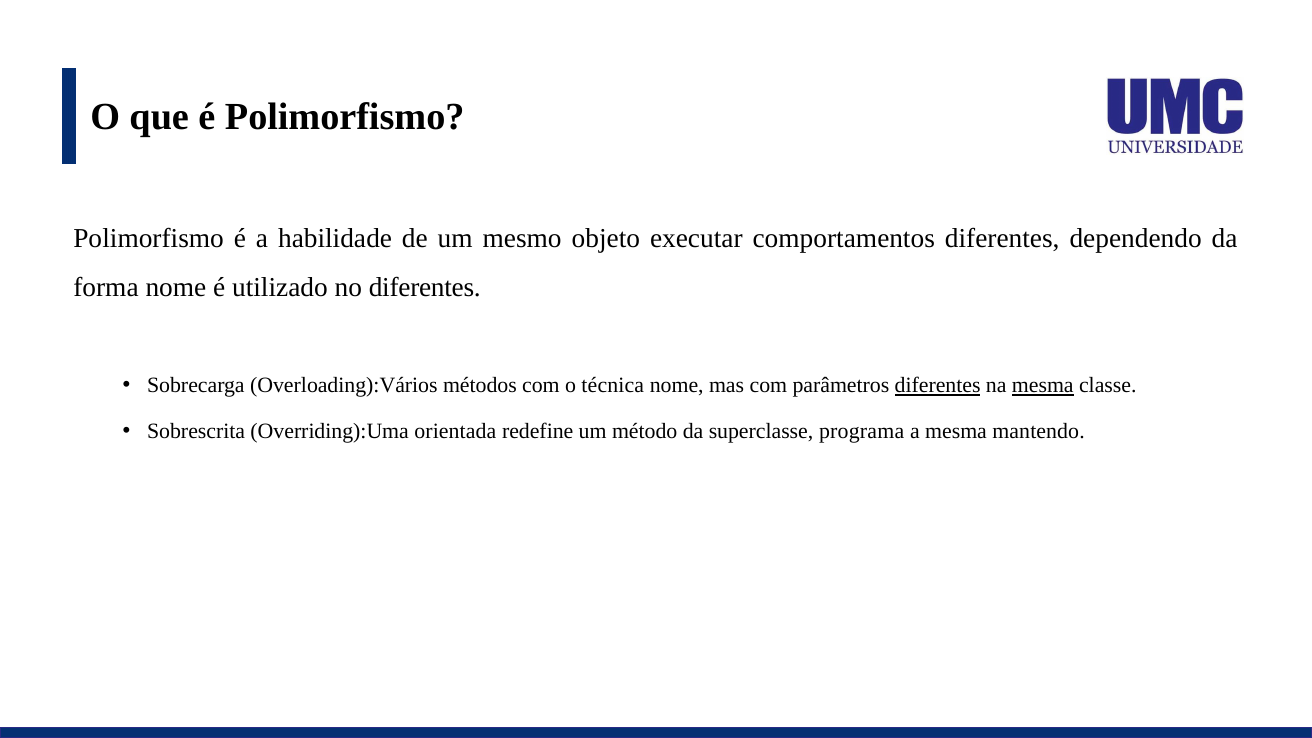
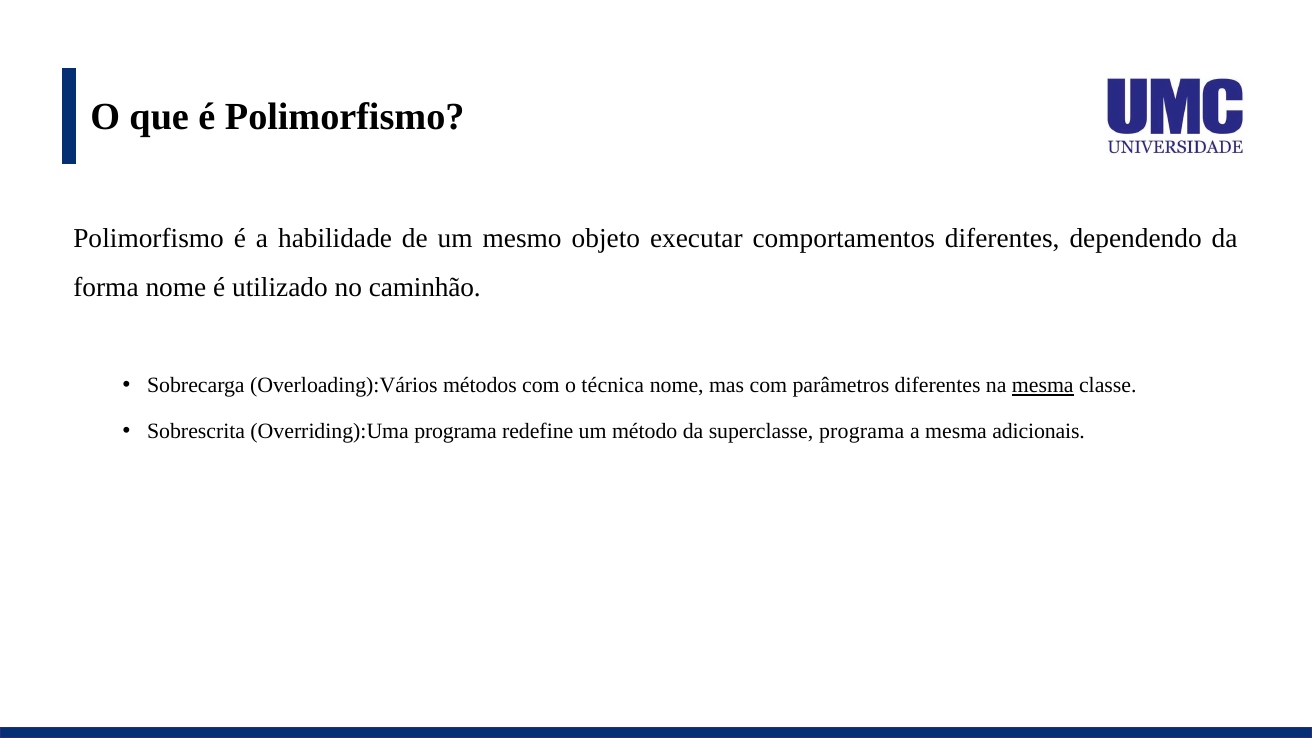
no diferentes: diferentes -> caminhão
diferentes at (938, 385) underline: present -> none
Overriding):Uma orientada: orientada -> programa
mantendo: mantendo -> adicionais
